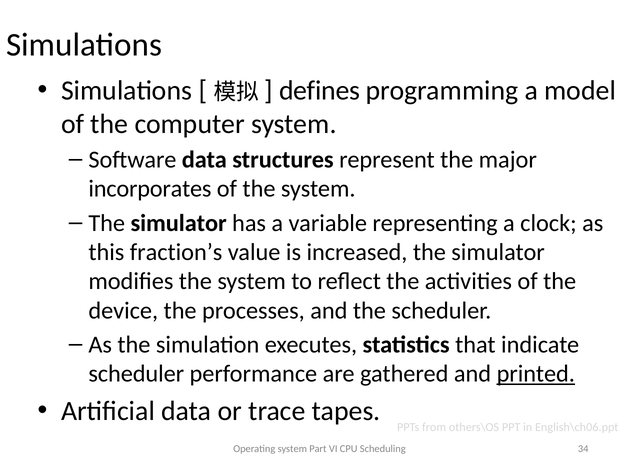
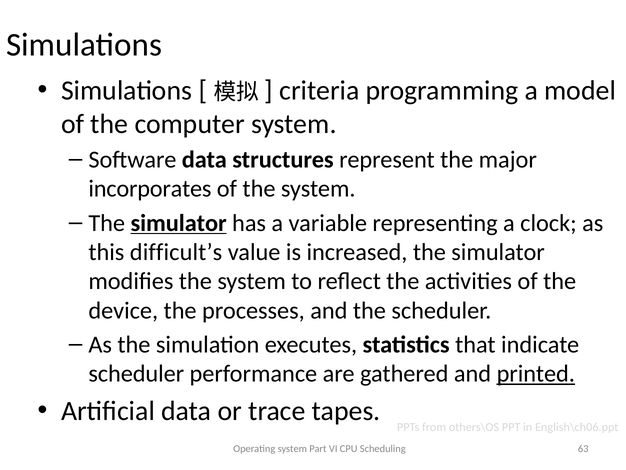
defines: defines -> criteria
simulator at (179, 223) underline: none -> present
fraction’s: fraction’s -> difficult’s
34: 34 -> 63
